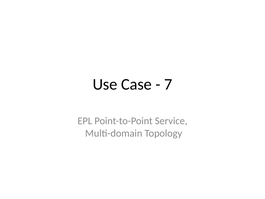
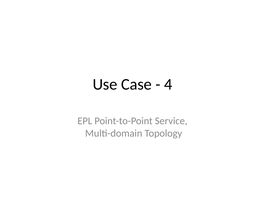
7: 7 -> 4
